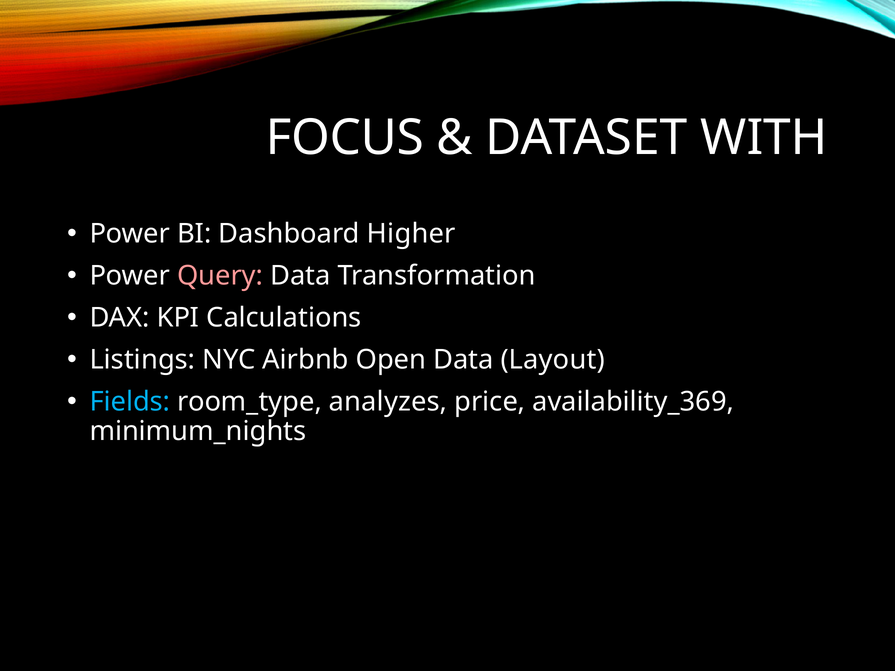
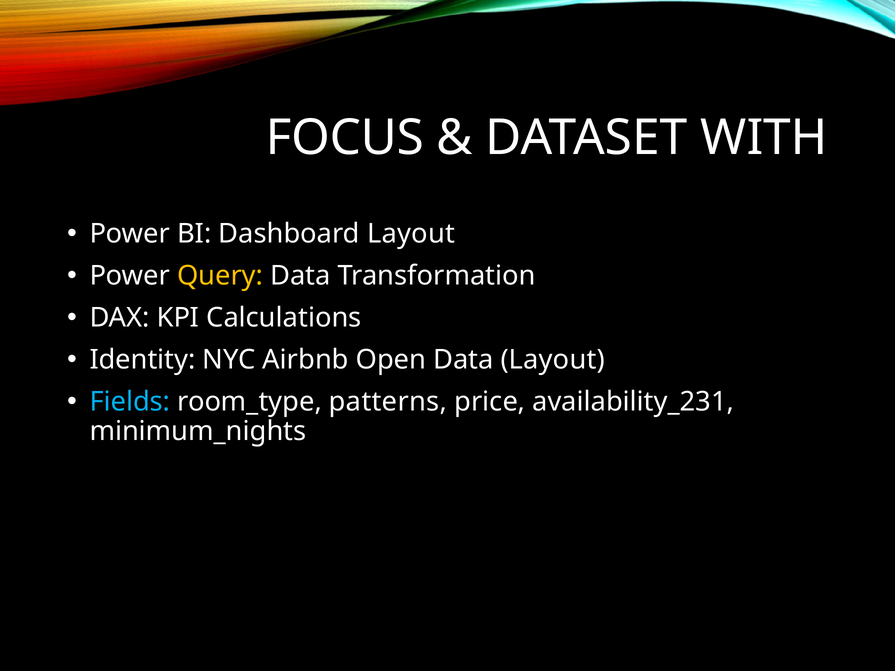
Dashboard Higher: Higher -> Layout
Query colour: pink -> yellow
Listings: Listings -> Identity
analyzes: analyzes -> patterns
availability_369: availability_369 -> availability_231
